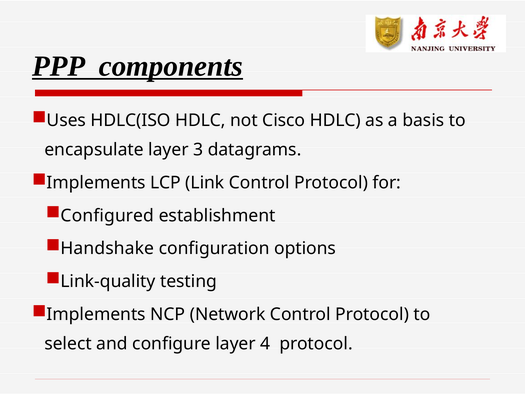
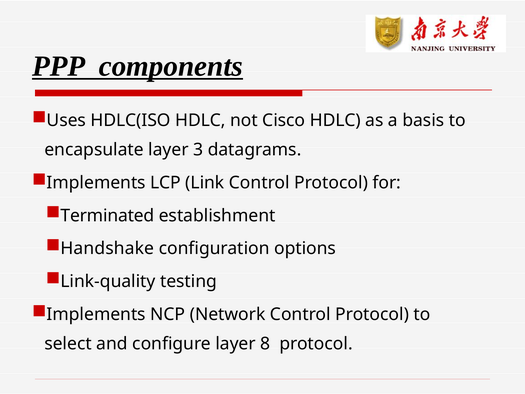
Configured: Configured -> Terminated
4: 4 -> 8
